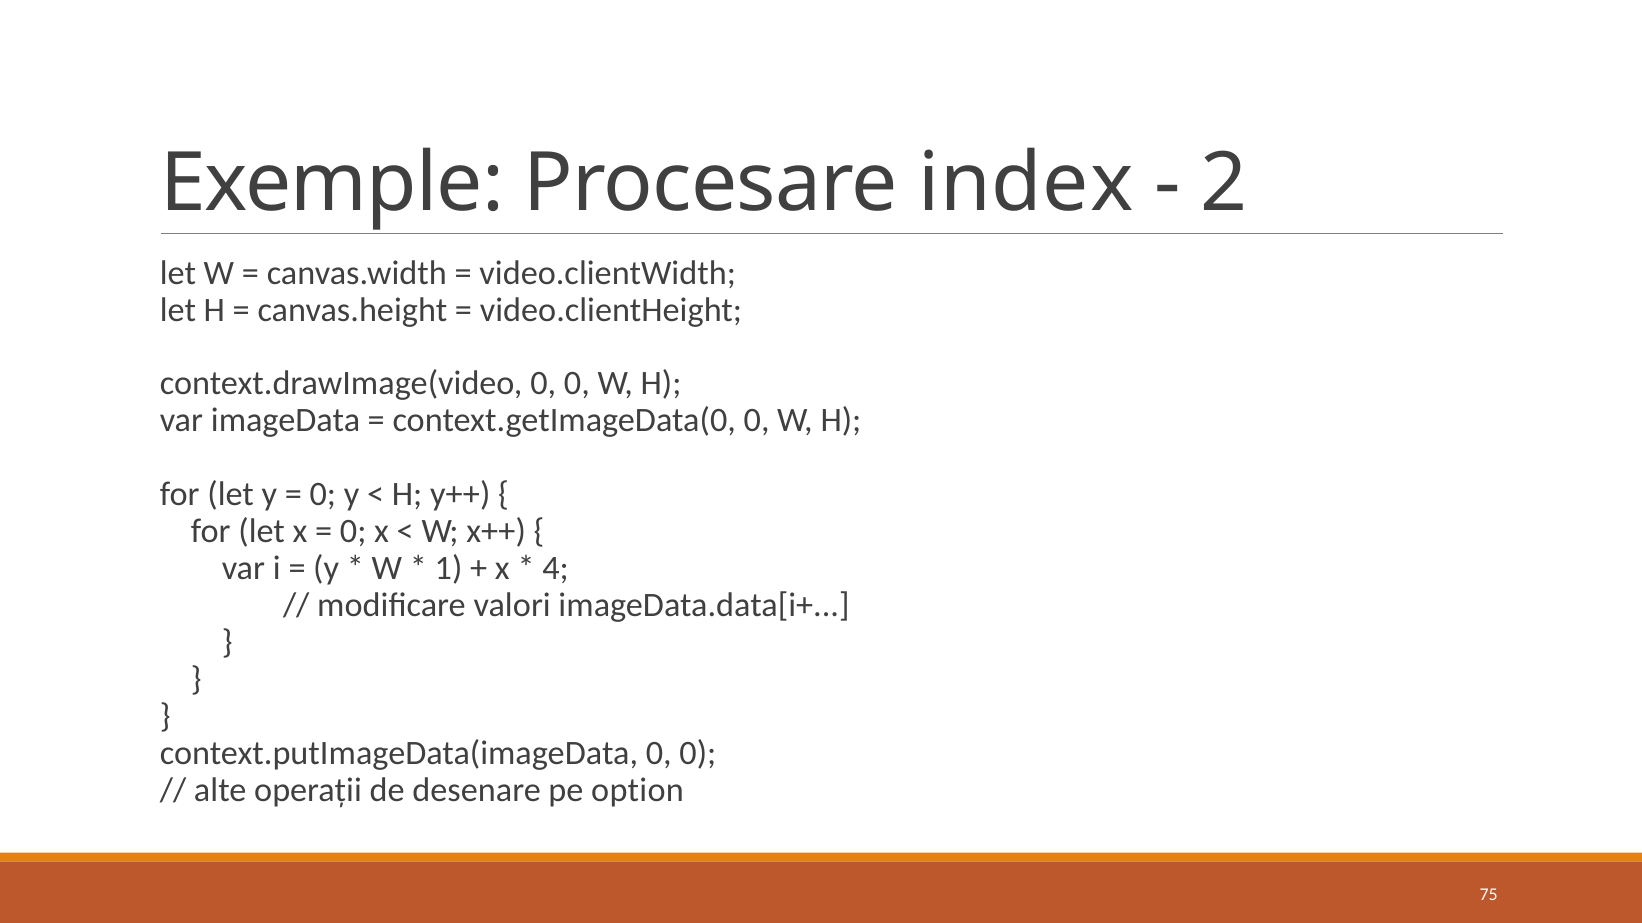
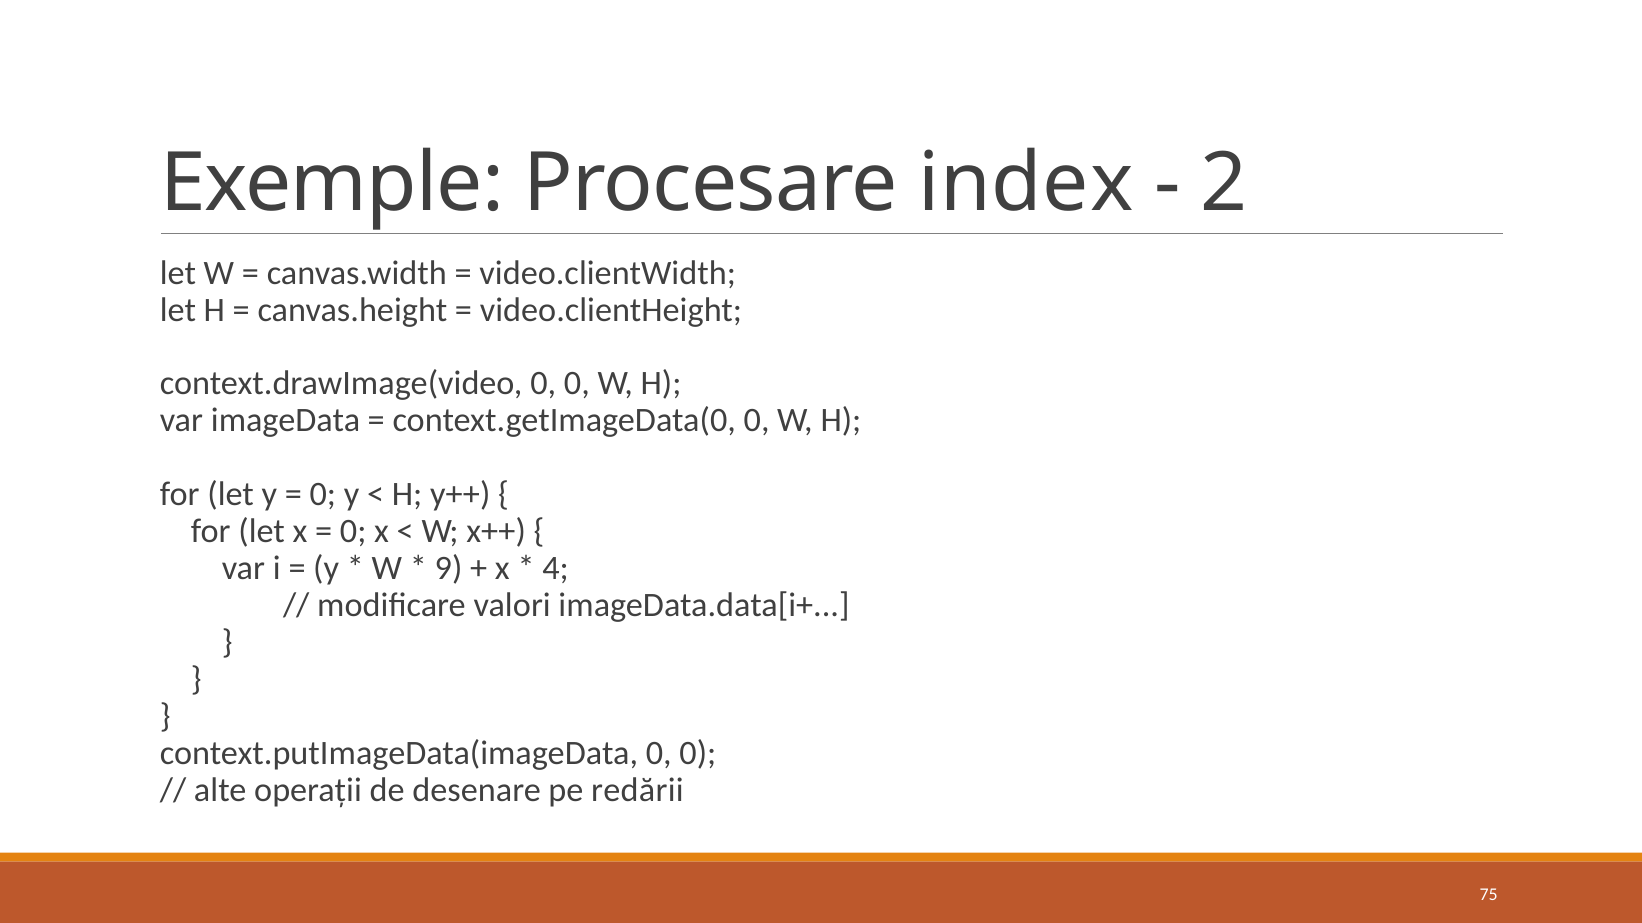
1: 1 -> 9
option: option -> redării
